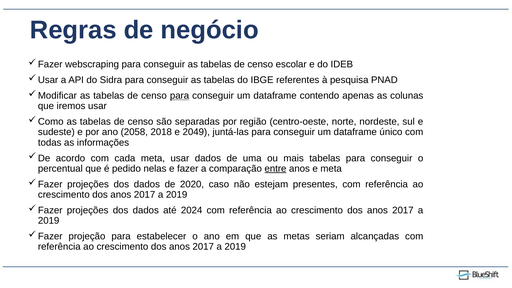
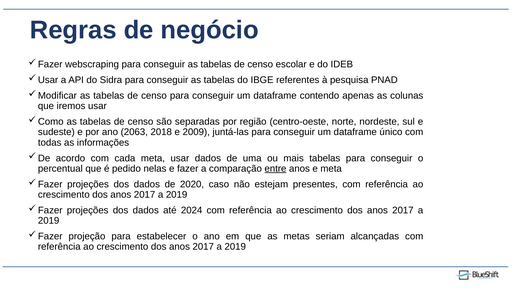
para at (180, 96) underline: present -> none
2058: 2058 -> 2063
2049: 2049 -> 2009
